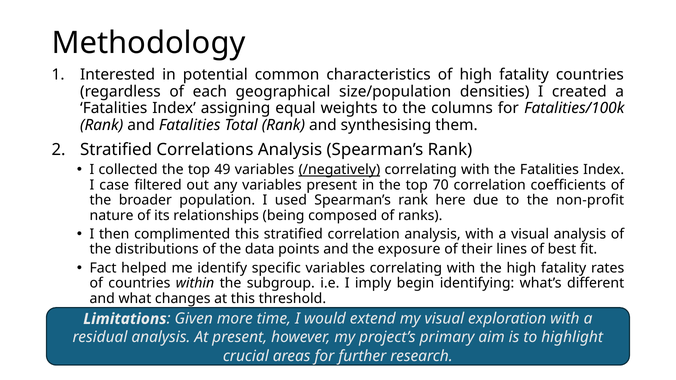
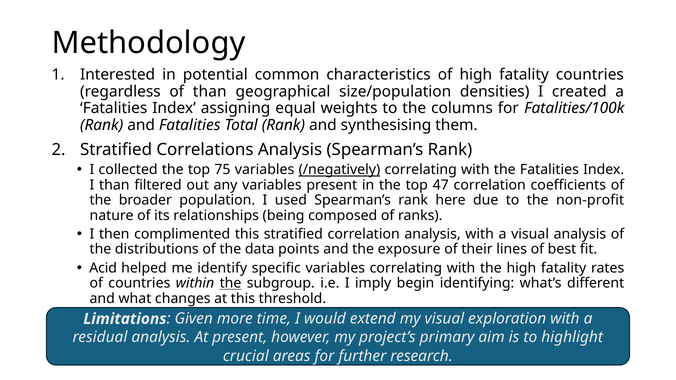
of each: each -> than
49: 49 -> 75
I case: case -> than
70: 70 -> 47
Fact: Fact -> Acid
the at (231, 283) underline: none -> present
